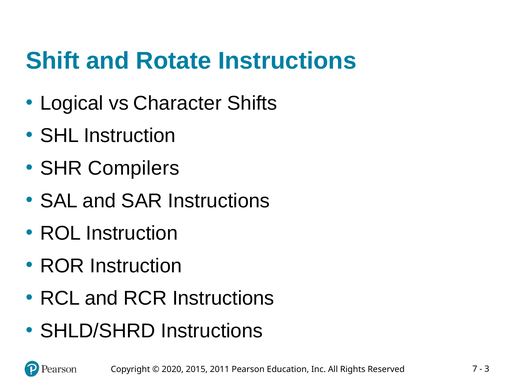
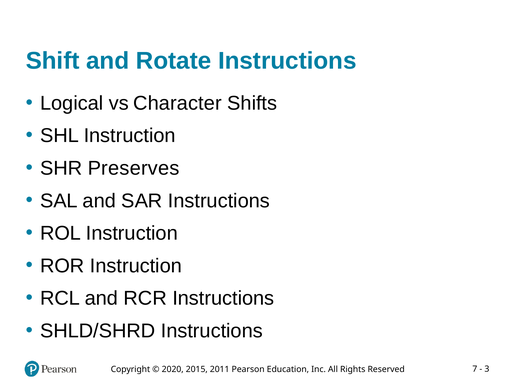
Compilers: Compilers -> Preserves
